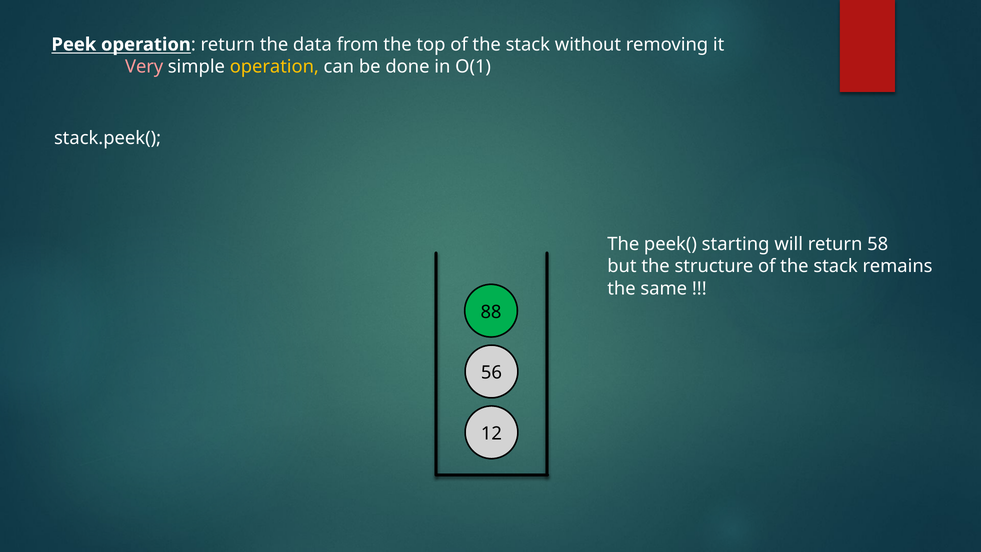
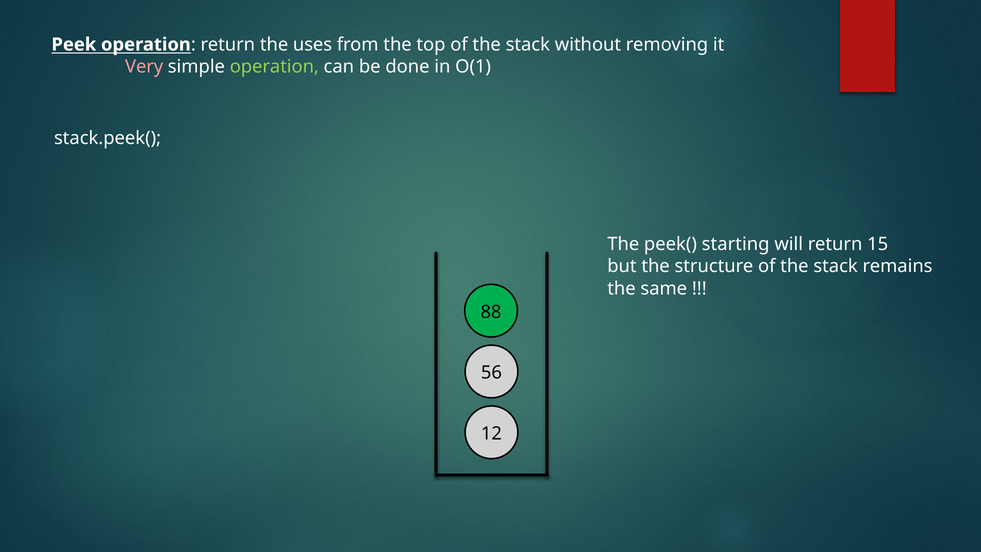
data: data -> uses
operation at (274, 67) colour: yellow -> light green
58: 58 -> 15
